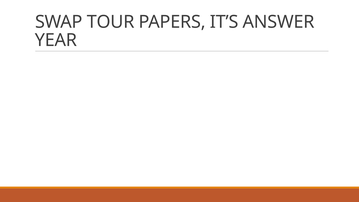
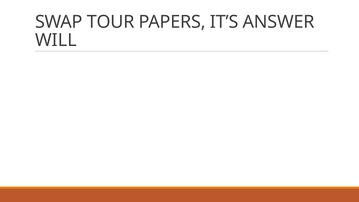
YEAR: YEAR -> WILL
